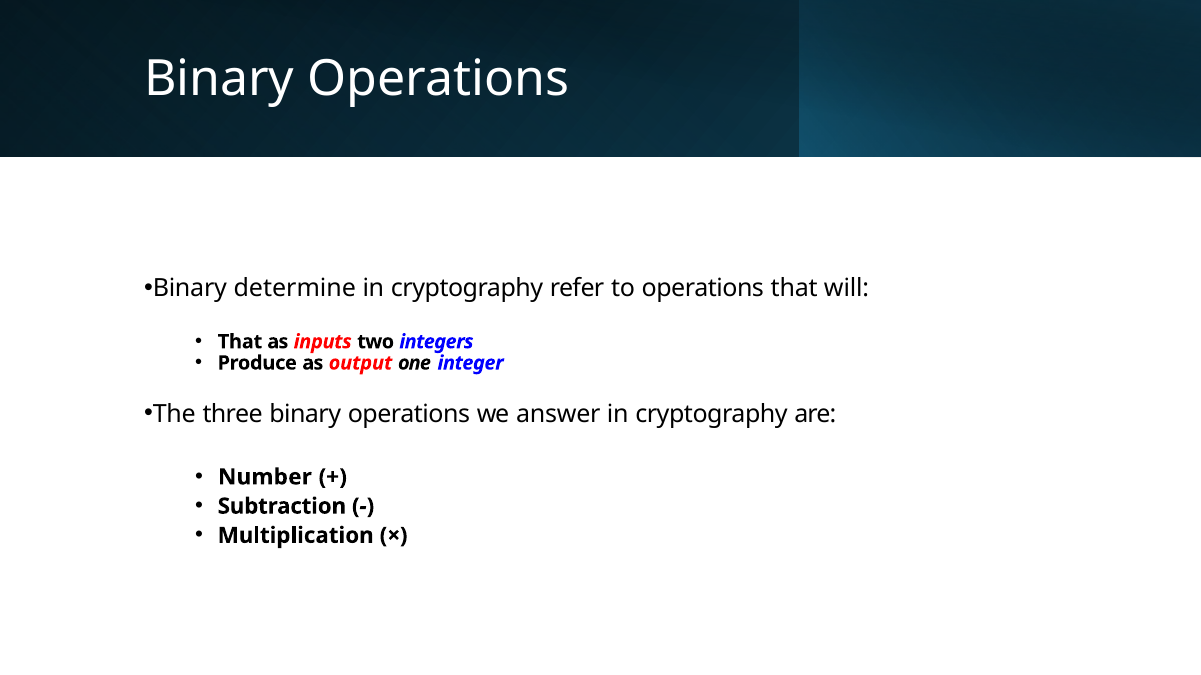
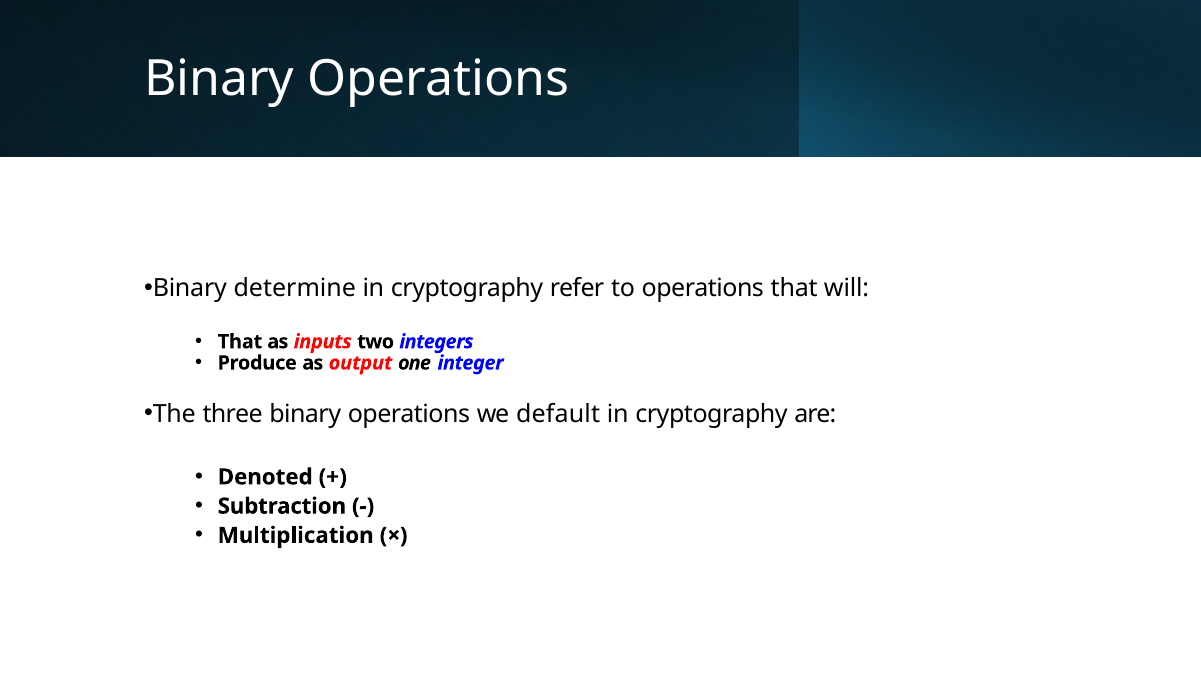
answer: answer -> default
Number: Number -> Denoted
